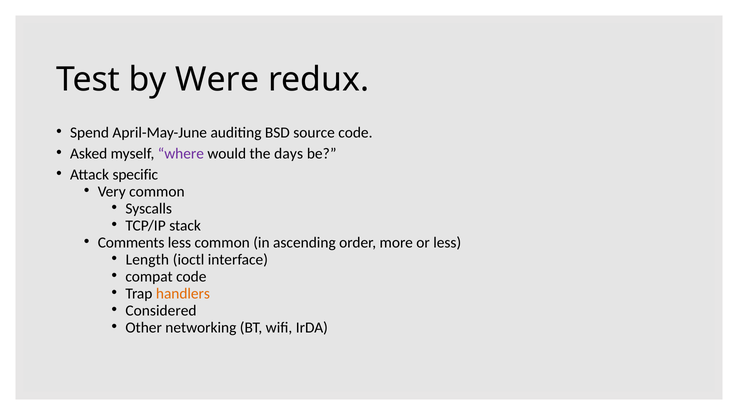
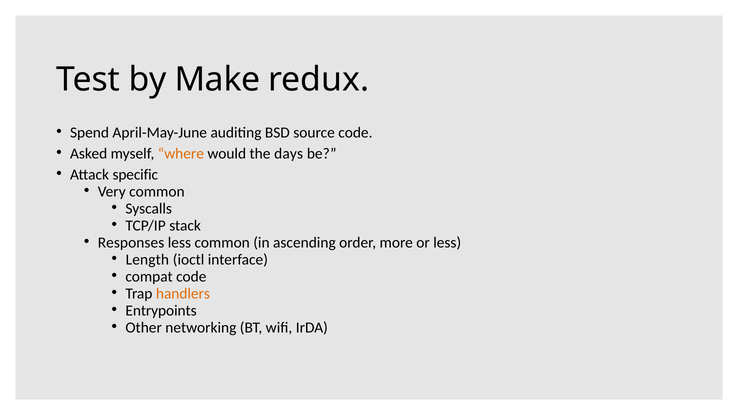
Were: Were -> Make
where colour: purple -> orange
Comments: Comments -> Responses
Considered: Considered -> Entrypoints
